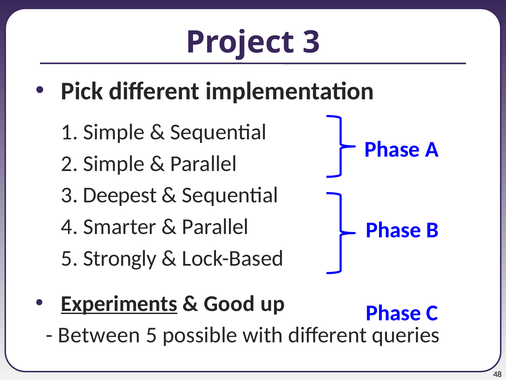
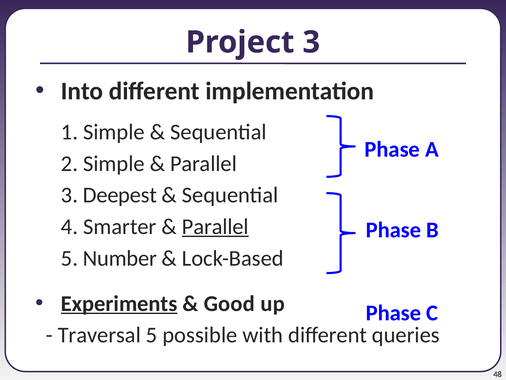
Pick: Pick -> Into
Parallel at (215, 226) underline: none -> present
Strongly: Strongly -> Number
Between: Between -> Traversal
